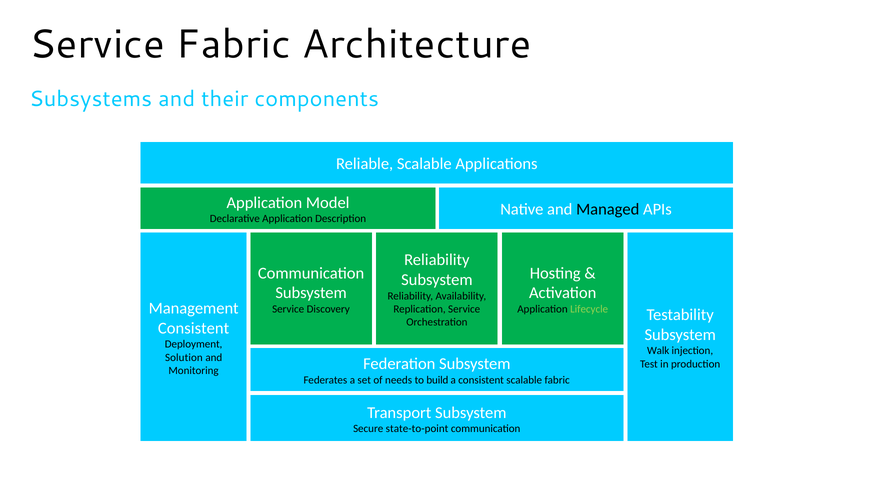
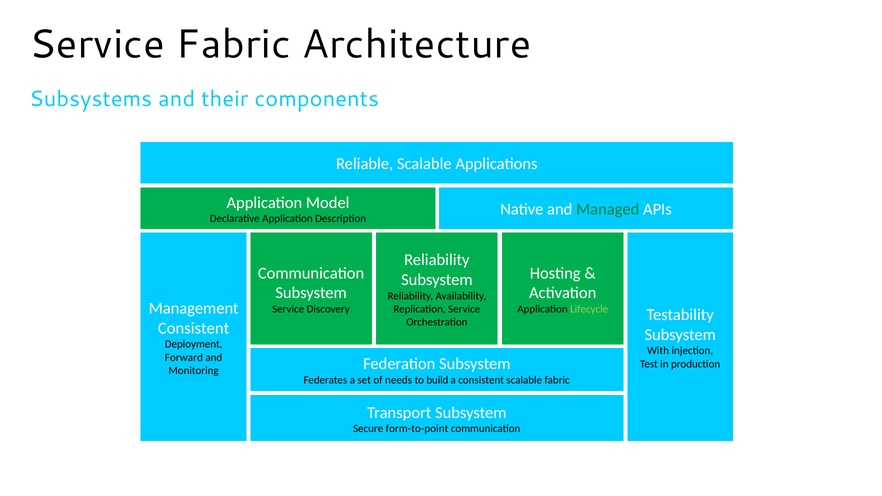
Managed colour: black -> green
Walk: Walk -> With
Solution: Solution -> Forward
state-to-point: state-to-point -> form-to-point
